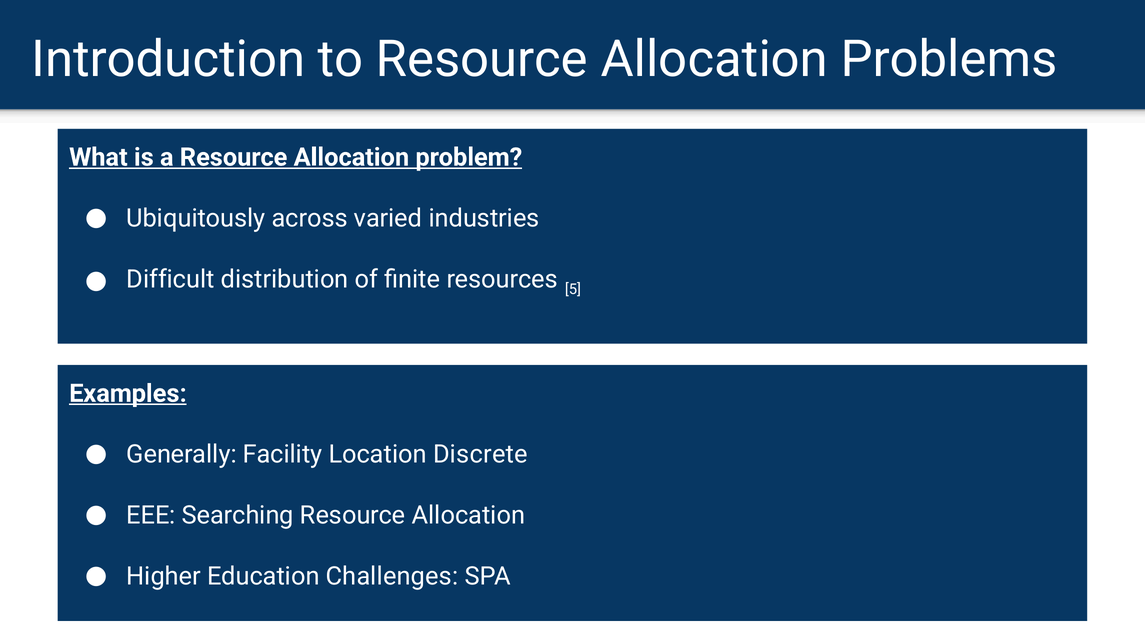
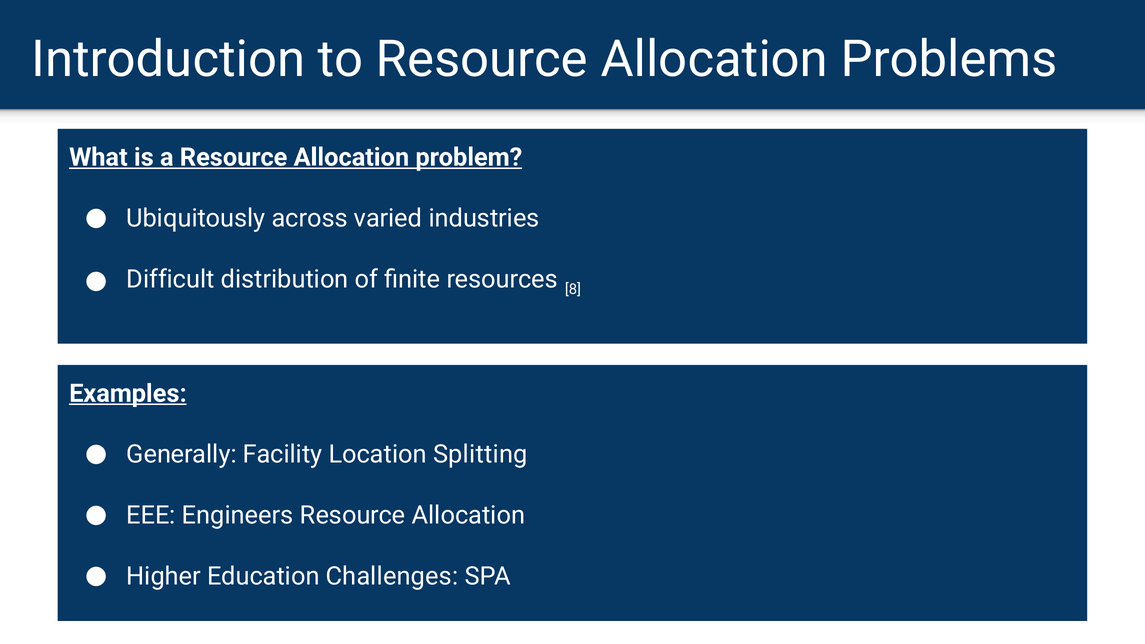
5: 5 -> 8
Discrete: Discrete -> Splitting
Searching: Searching -> Engineers
